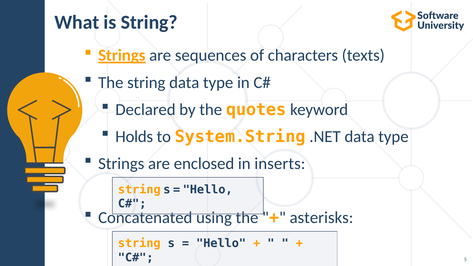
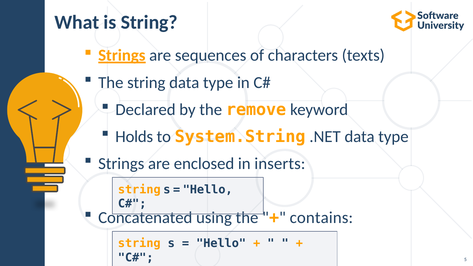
quotes: quotes -> remove
asterisks: asterisks -> contains
